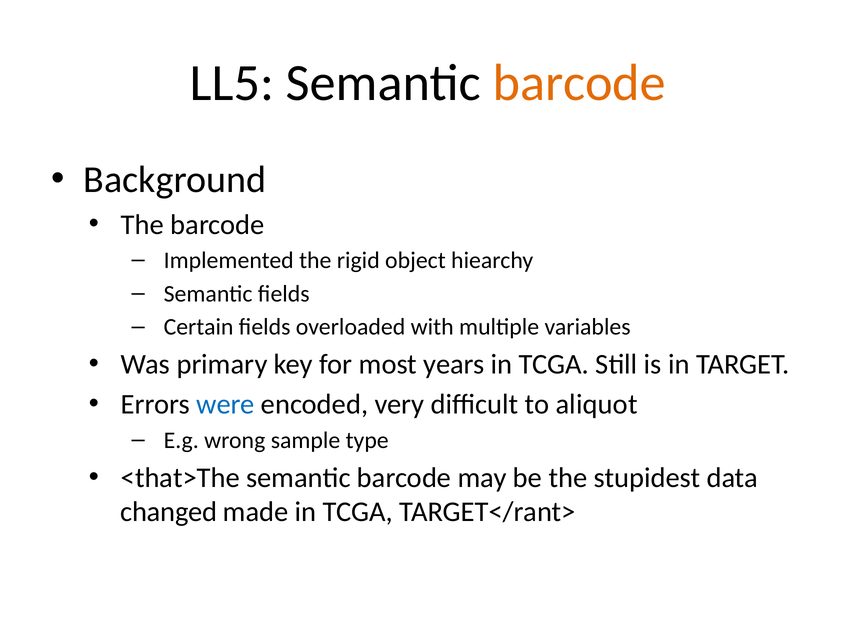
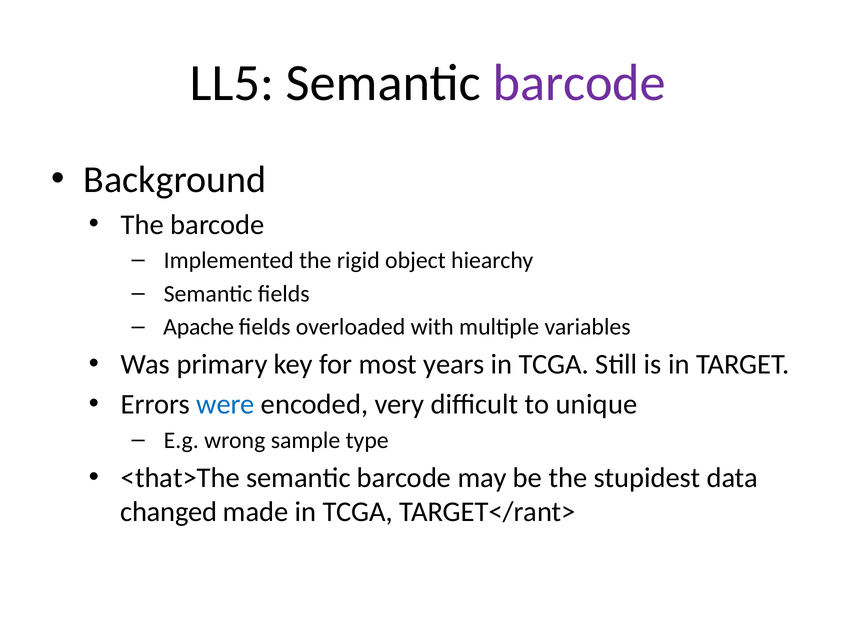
barcode at (579, 83) colour: orange -> purple
Certain: Certain -> Apache
aliquot: aliquot -> unique
